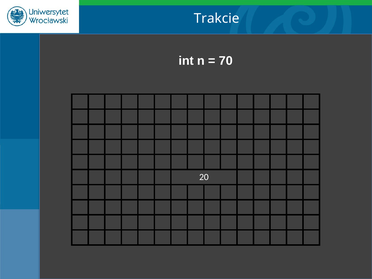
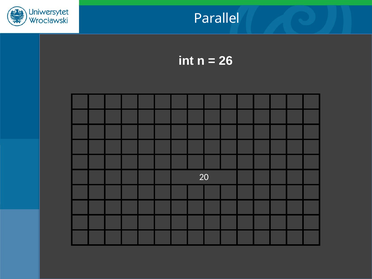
Trakcie: Trakcie -> Parallel
70: 70 -> 26
